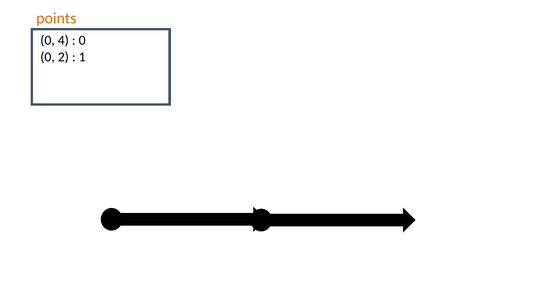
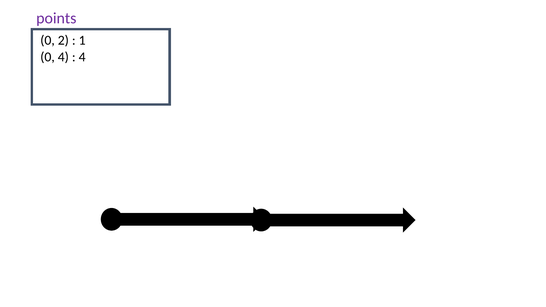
points colour: orange -> purple
4: 4 -> 2
0 at (82, 40): 0 -> 1
0 2: 2 -> 4
1 at (82, 57): 1 -> 4
